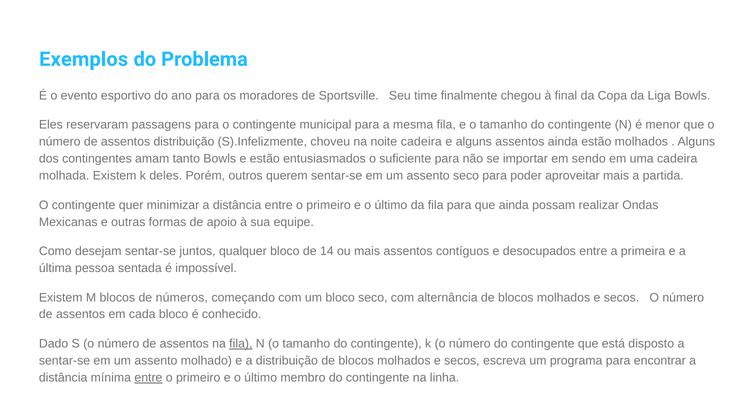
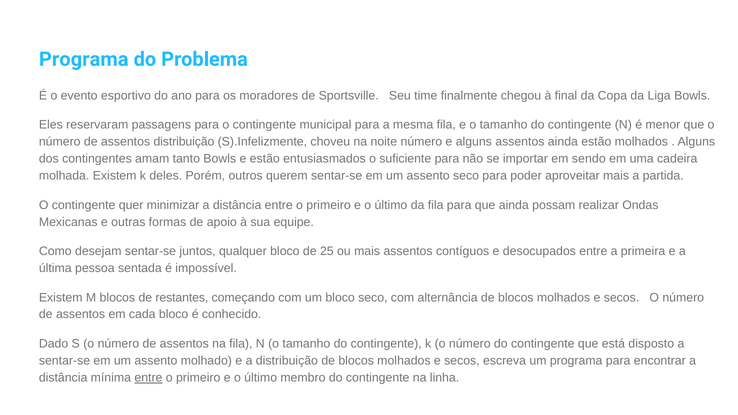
Exemplos at (84, 59): Exemplos -> Programa
noite cadeira: cadeira -> número
14: 14 -> 25
números: números -> restantes
fila at (241, 344) underline: present -> none
